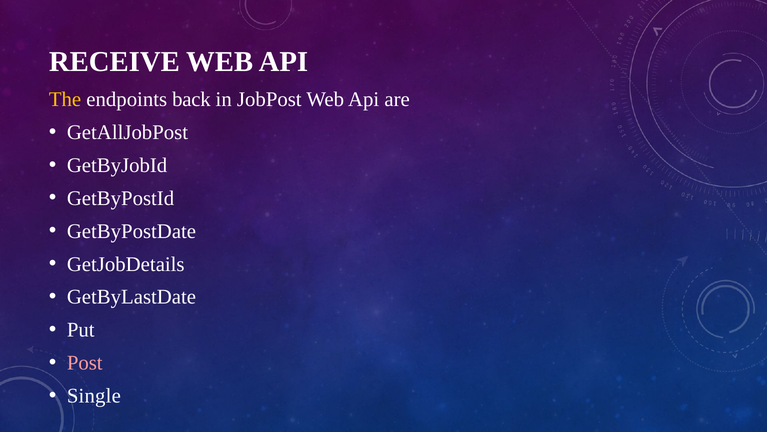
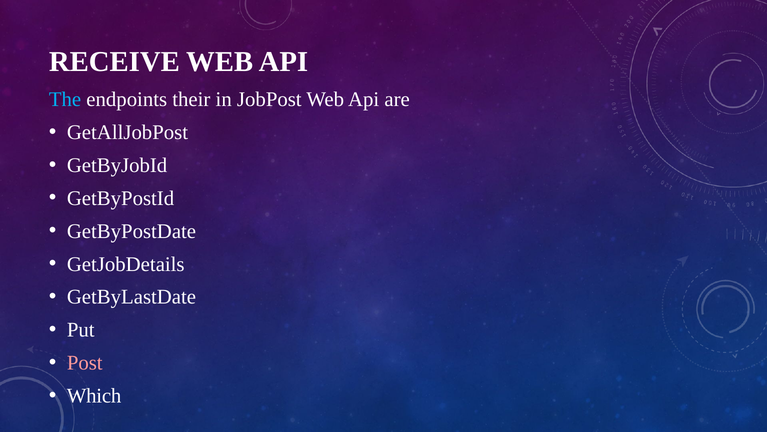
The colour: yellow -> light blue
back: back -> their
Single: Single -> Which
